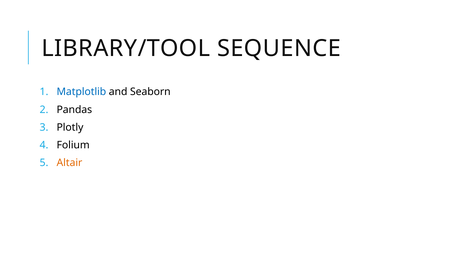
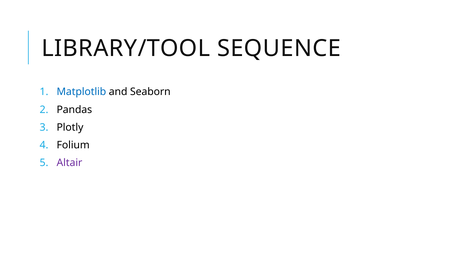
Altair colour: orange -> purple
